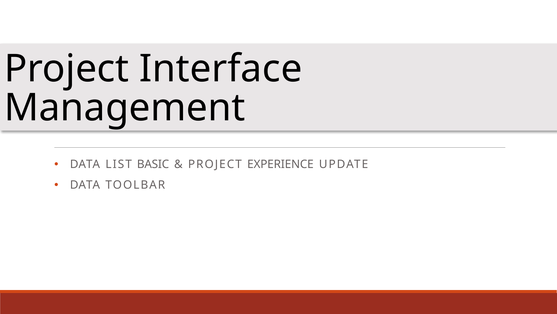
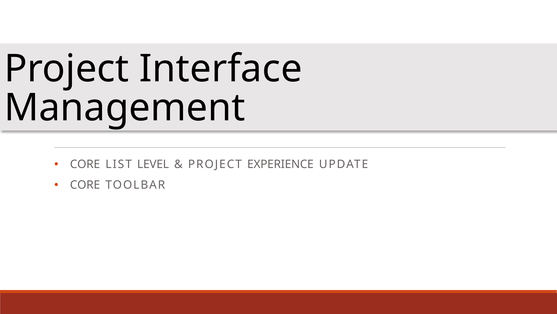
DATA at (85, 164): DATA -> CORE
BASIC: BASIC -> LEVEL
DATA at (85, 185): DATA -> CORE
